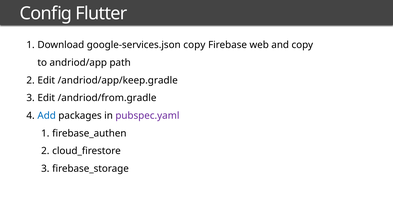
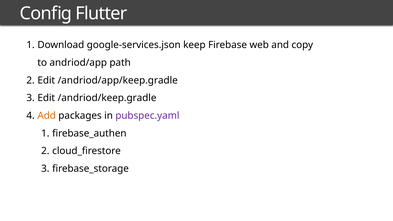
google-services.json copy: copy -> keep
/andriod/from.gradle: /andriod/from.gradle -> /andriod/keep.gradle
Add colour: blue -> orange
